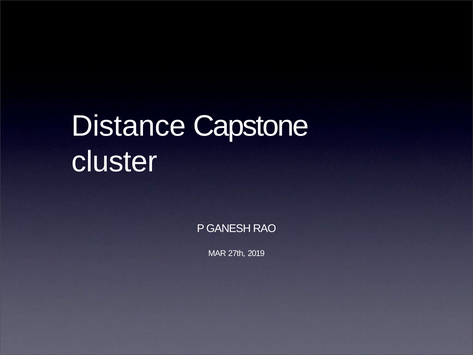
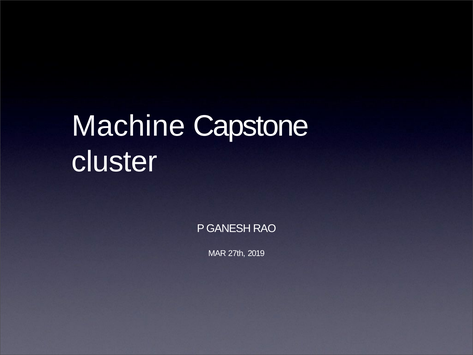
Distance: Distance -> Machine
